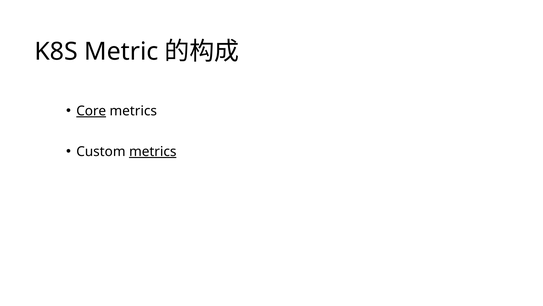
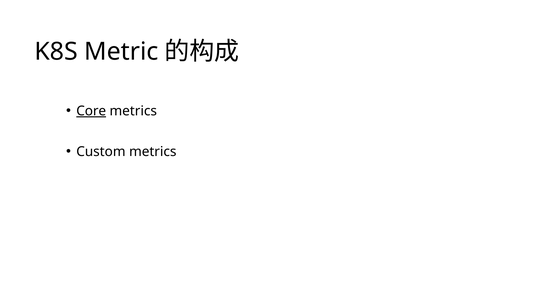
metrics at (153, 151) underline: present -> none
